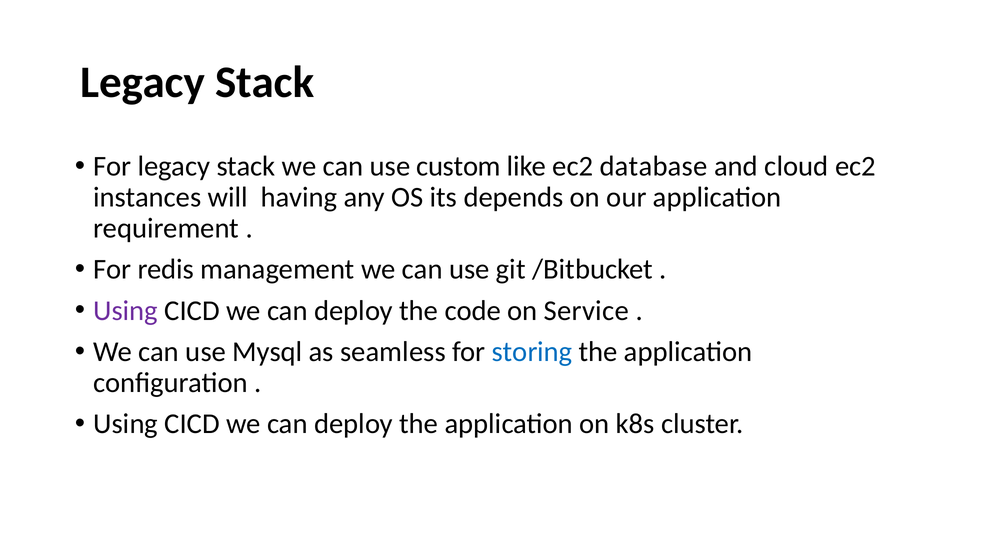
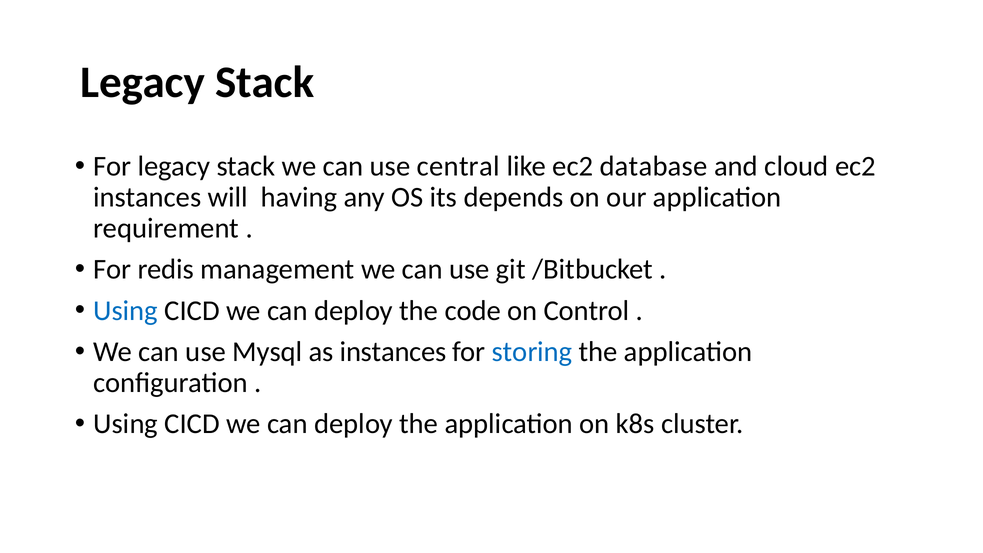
custom: custom -> central
Using at (126, 311) colour: purple -> blue
Service: Service -> Control
as seamless: seamless -> instances
